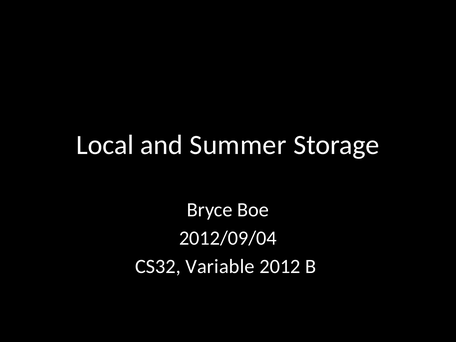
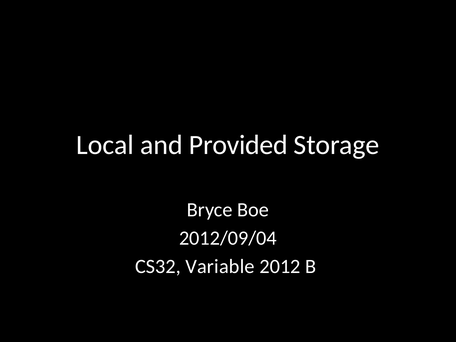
Summer: Summer -> Provided
